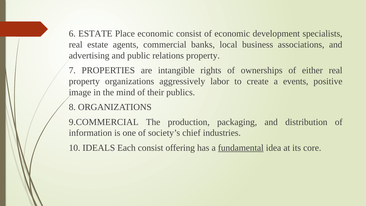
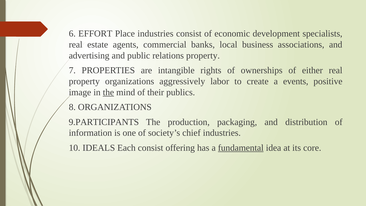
6 ESTATE: ESTATE -> EFFORT
Place economic: economic -> industries
the at (108, 92) underline: none -> present
9.COMMERCIAL: 9.COMMERCIAL -> 9.PARTICIPANTS
